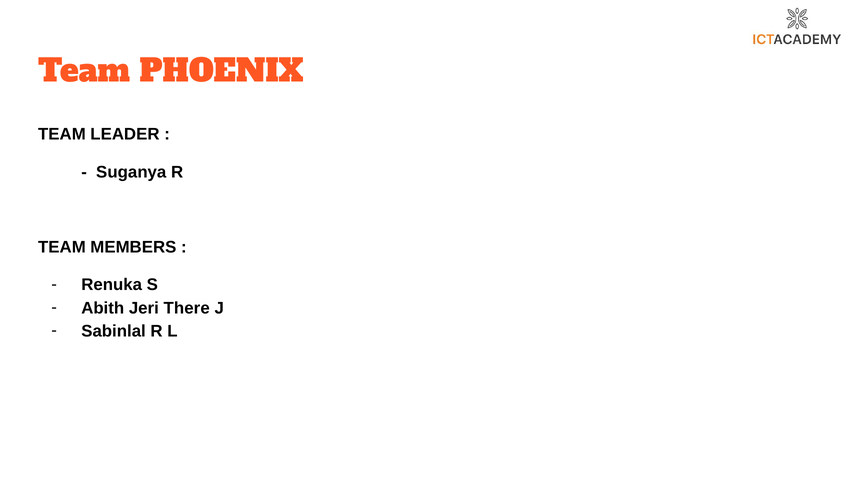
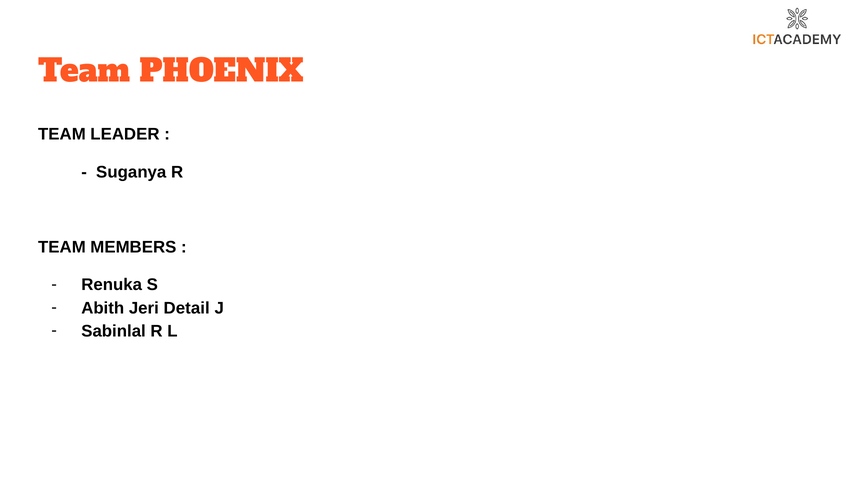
There: There -> Detail
